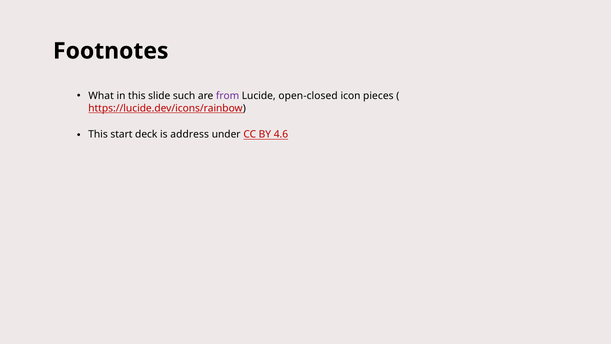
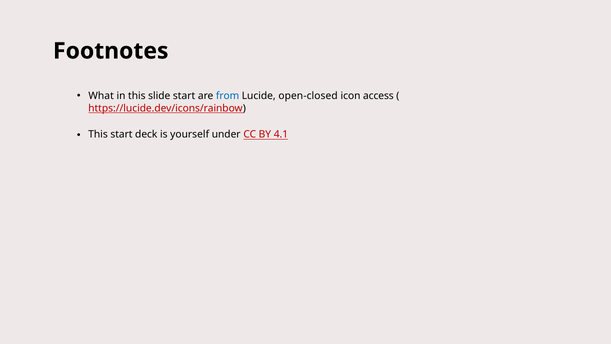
slide such: such -> start
from colour: purple -> blue
pieces: pieces -> access
address: address -> yourself
4.6: 4.6 -> 4.1
